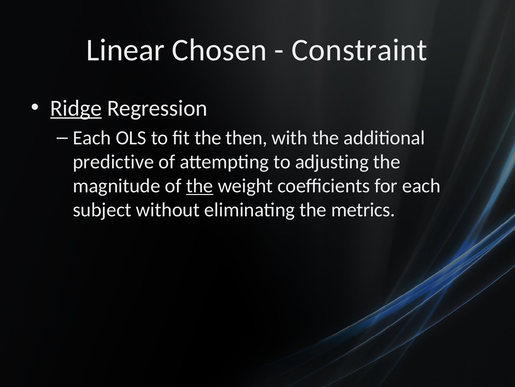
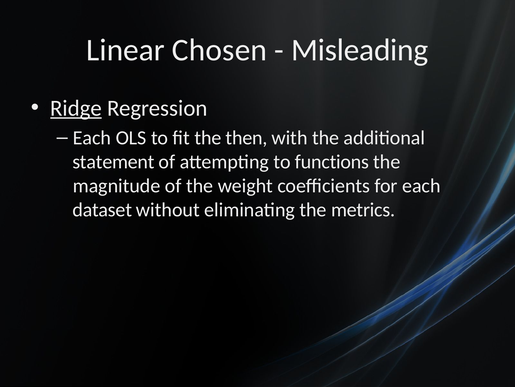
Constraint: Constraint -> Misleading
predictive: predictive -> statement
adjusting: adjusting -> functions
the at (200, 186) underline: present -> none
subject: subject -> dataset
